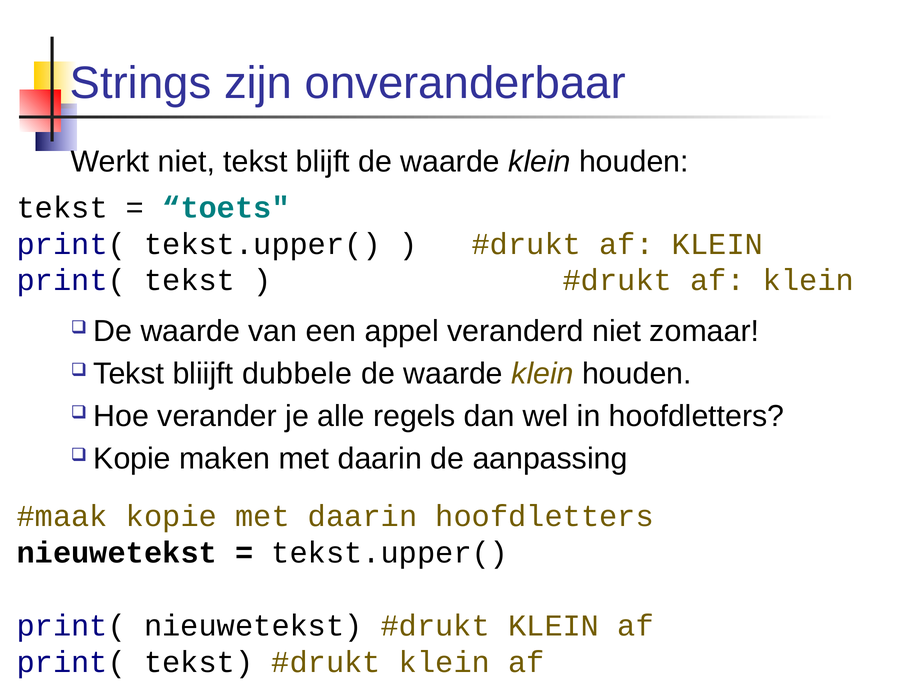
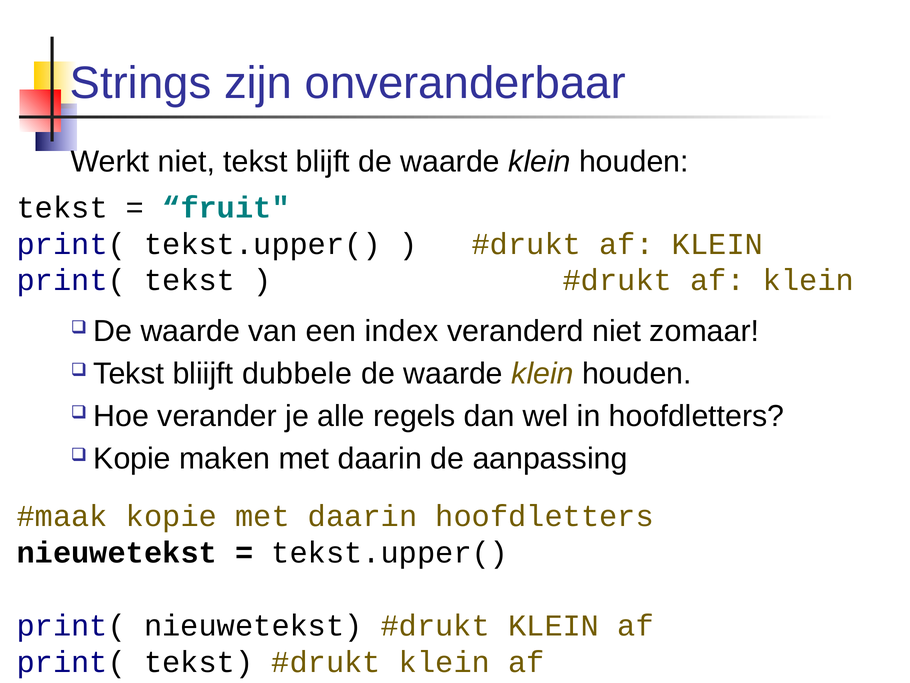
toets: toets -> fruit
appel: appel -> index
